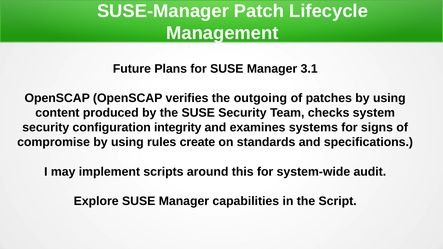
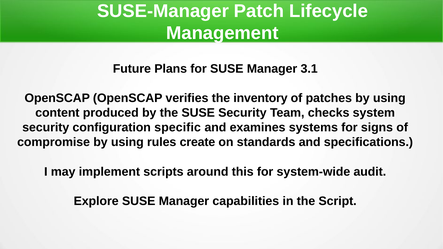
outgoing: outgoing -> inventory
integrity: integrity -> specific
